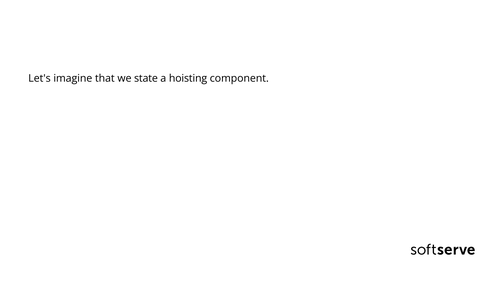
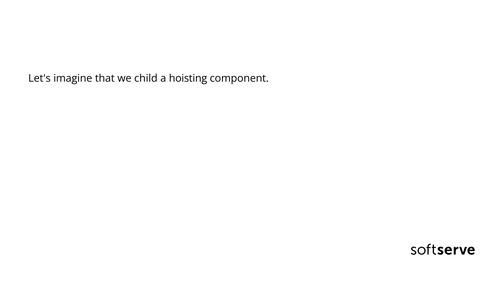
state: state -> child
